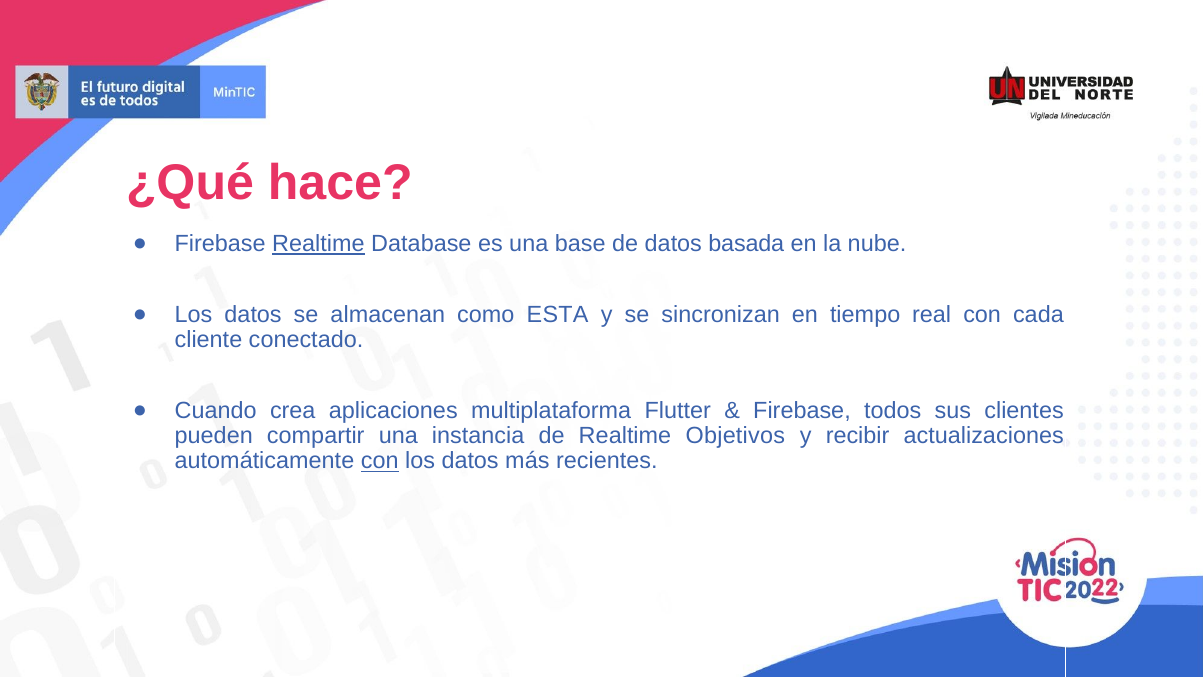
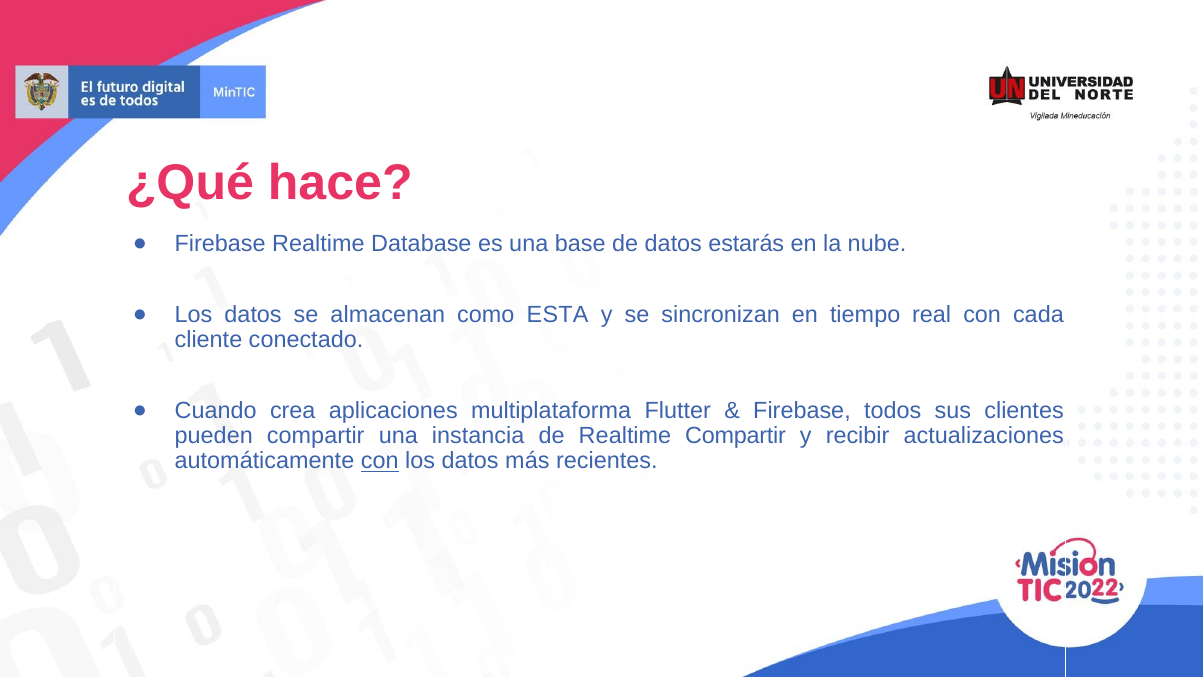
Realtime at (318, 244) underline: present -> none
basada: basada -> estarás
Realtime Objetivos: Objetivos -> Compartir
